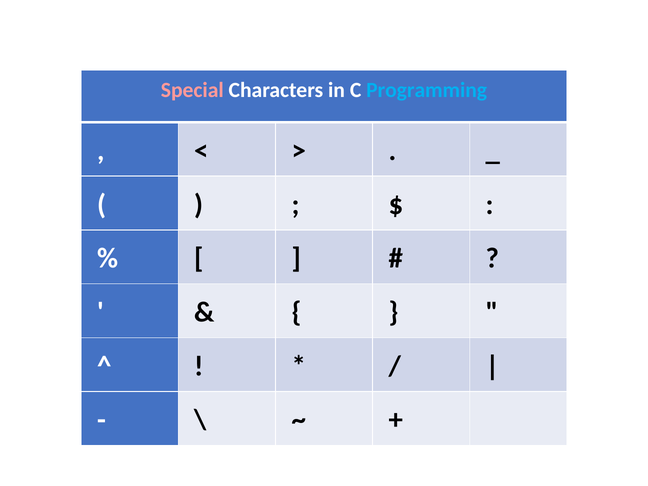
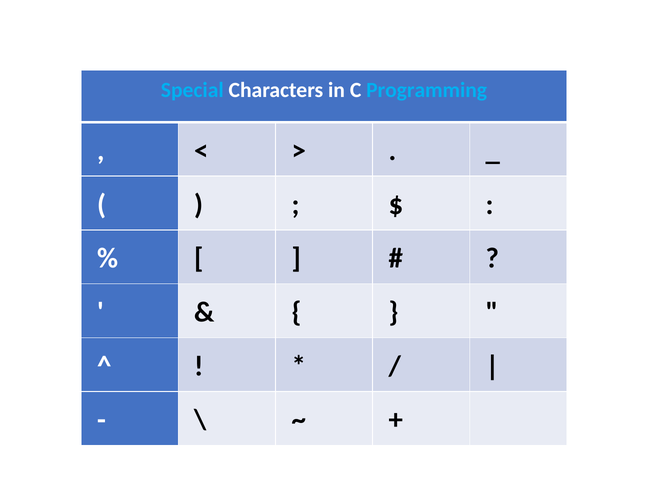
Special colour: pink -> light blue
